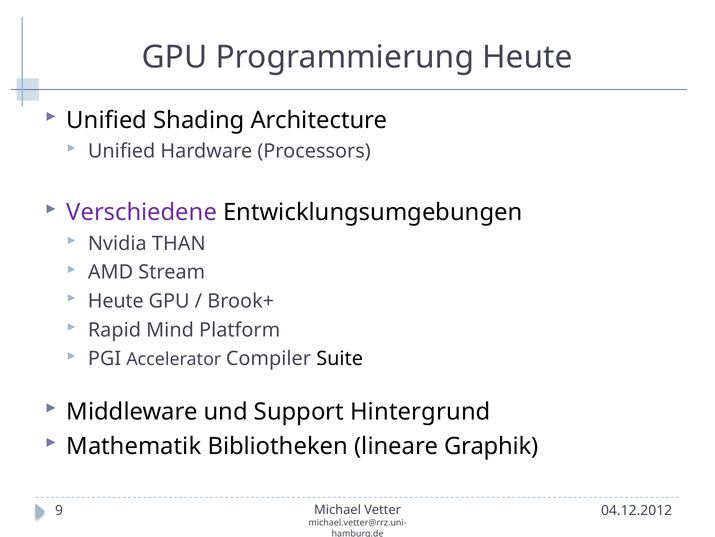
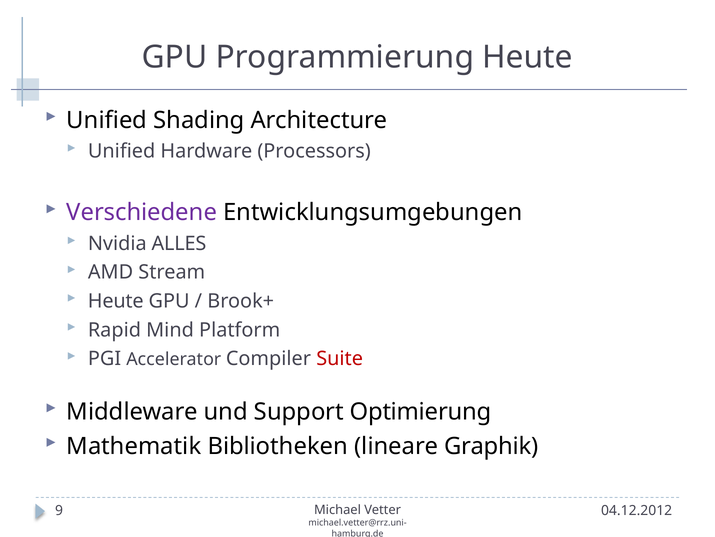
THAN: THAN -> ALLES
Suite colour: black -> red
Hintergrund: Hintergrund -> Optimierung
